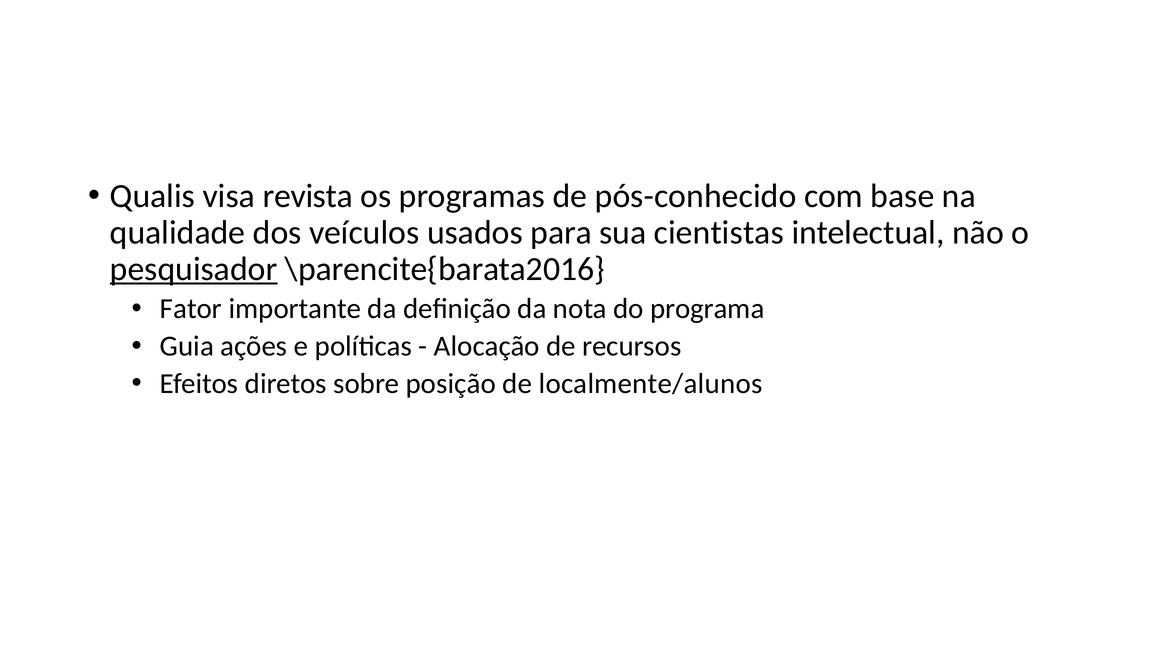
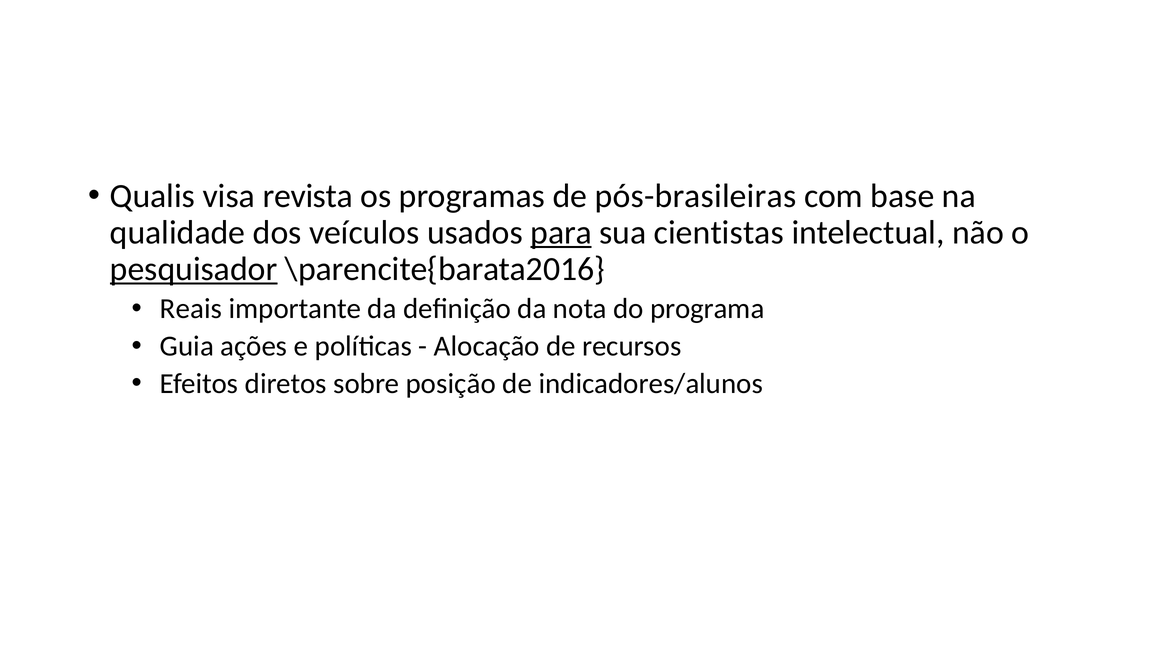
pós-conhecido: pós-conhecido -> pós-brasileiras
para underline: none -> present
Fator: Fator -> Reais
localmente/alunos: localmente/alunos -> indicadores/alunos
